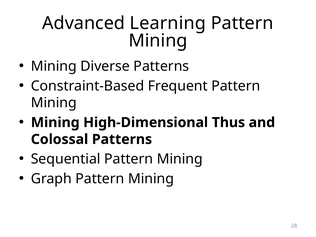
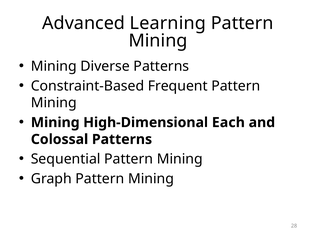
Thus: Thus -> Each
